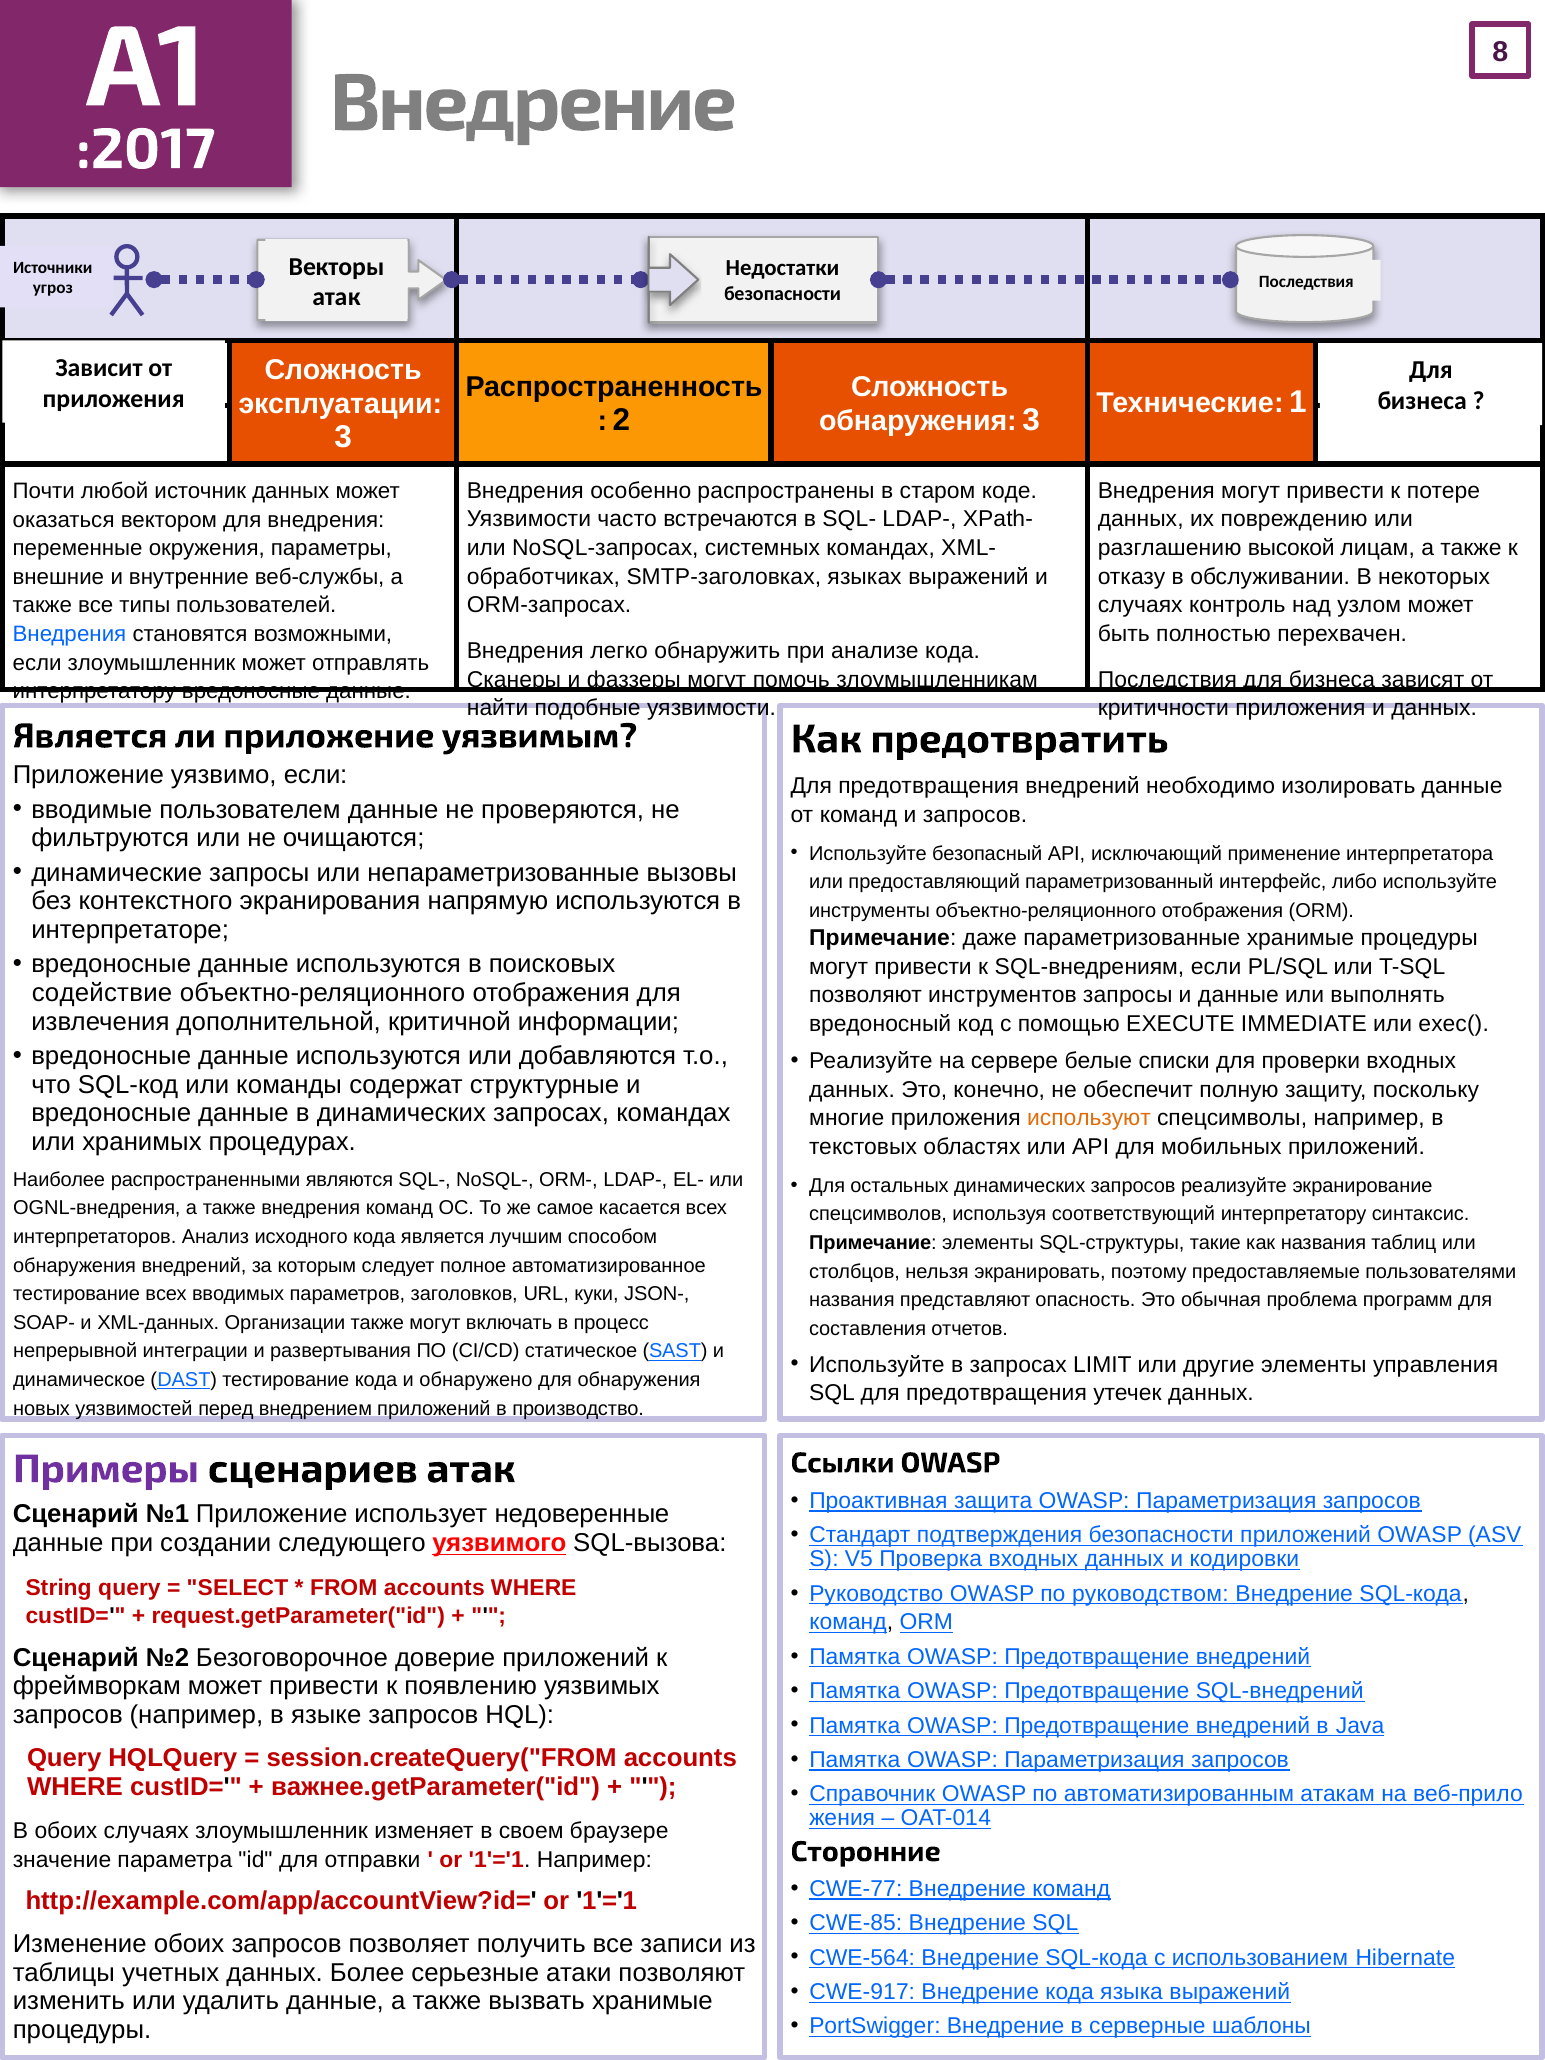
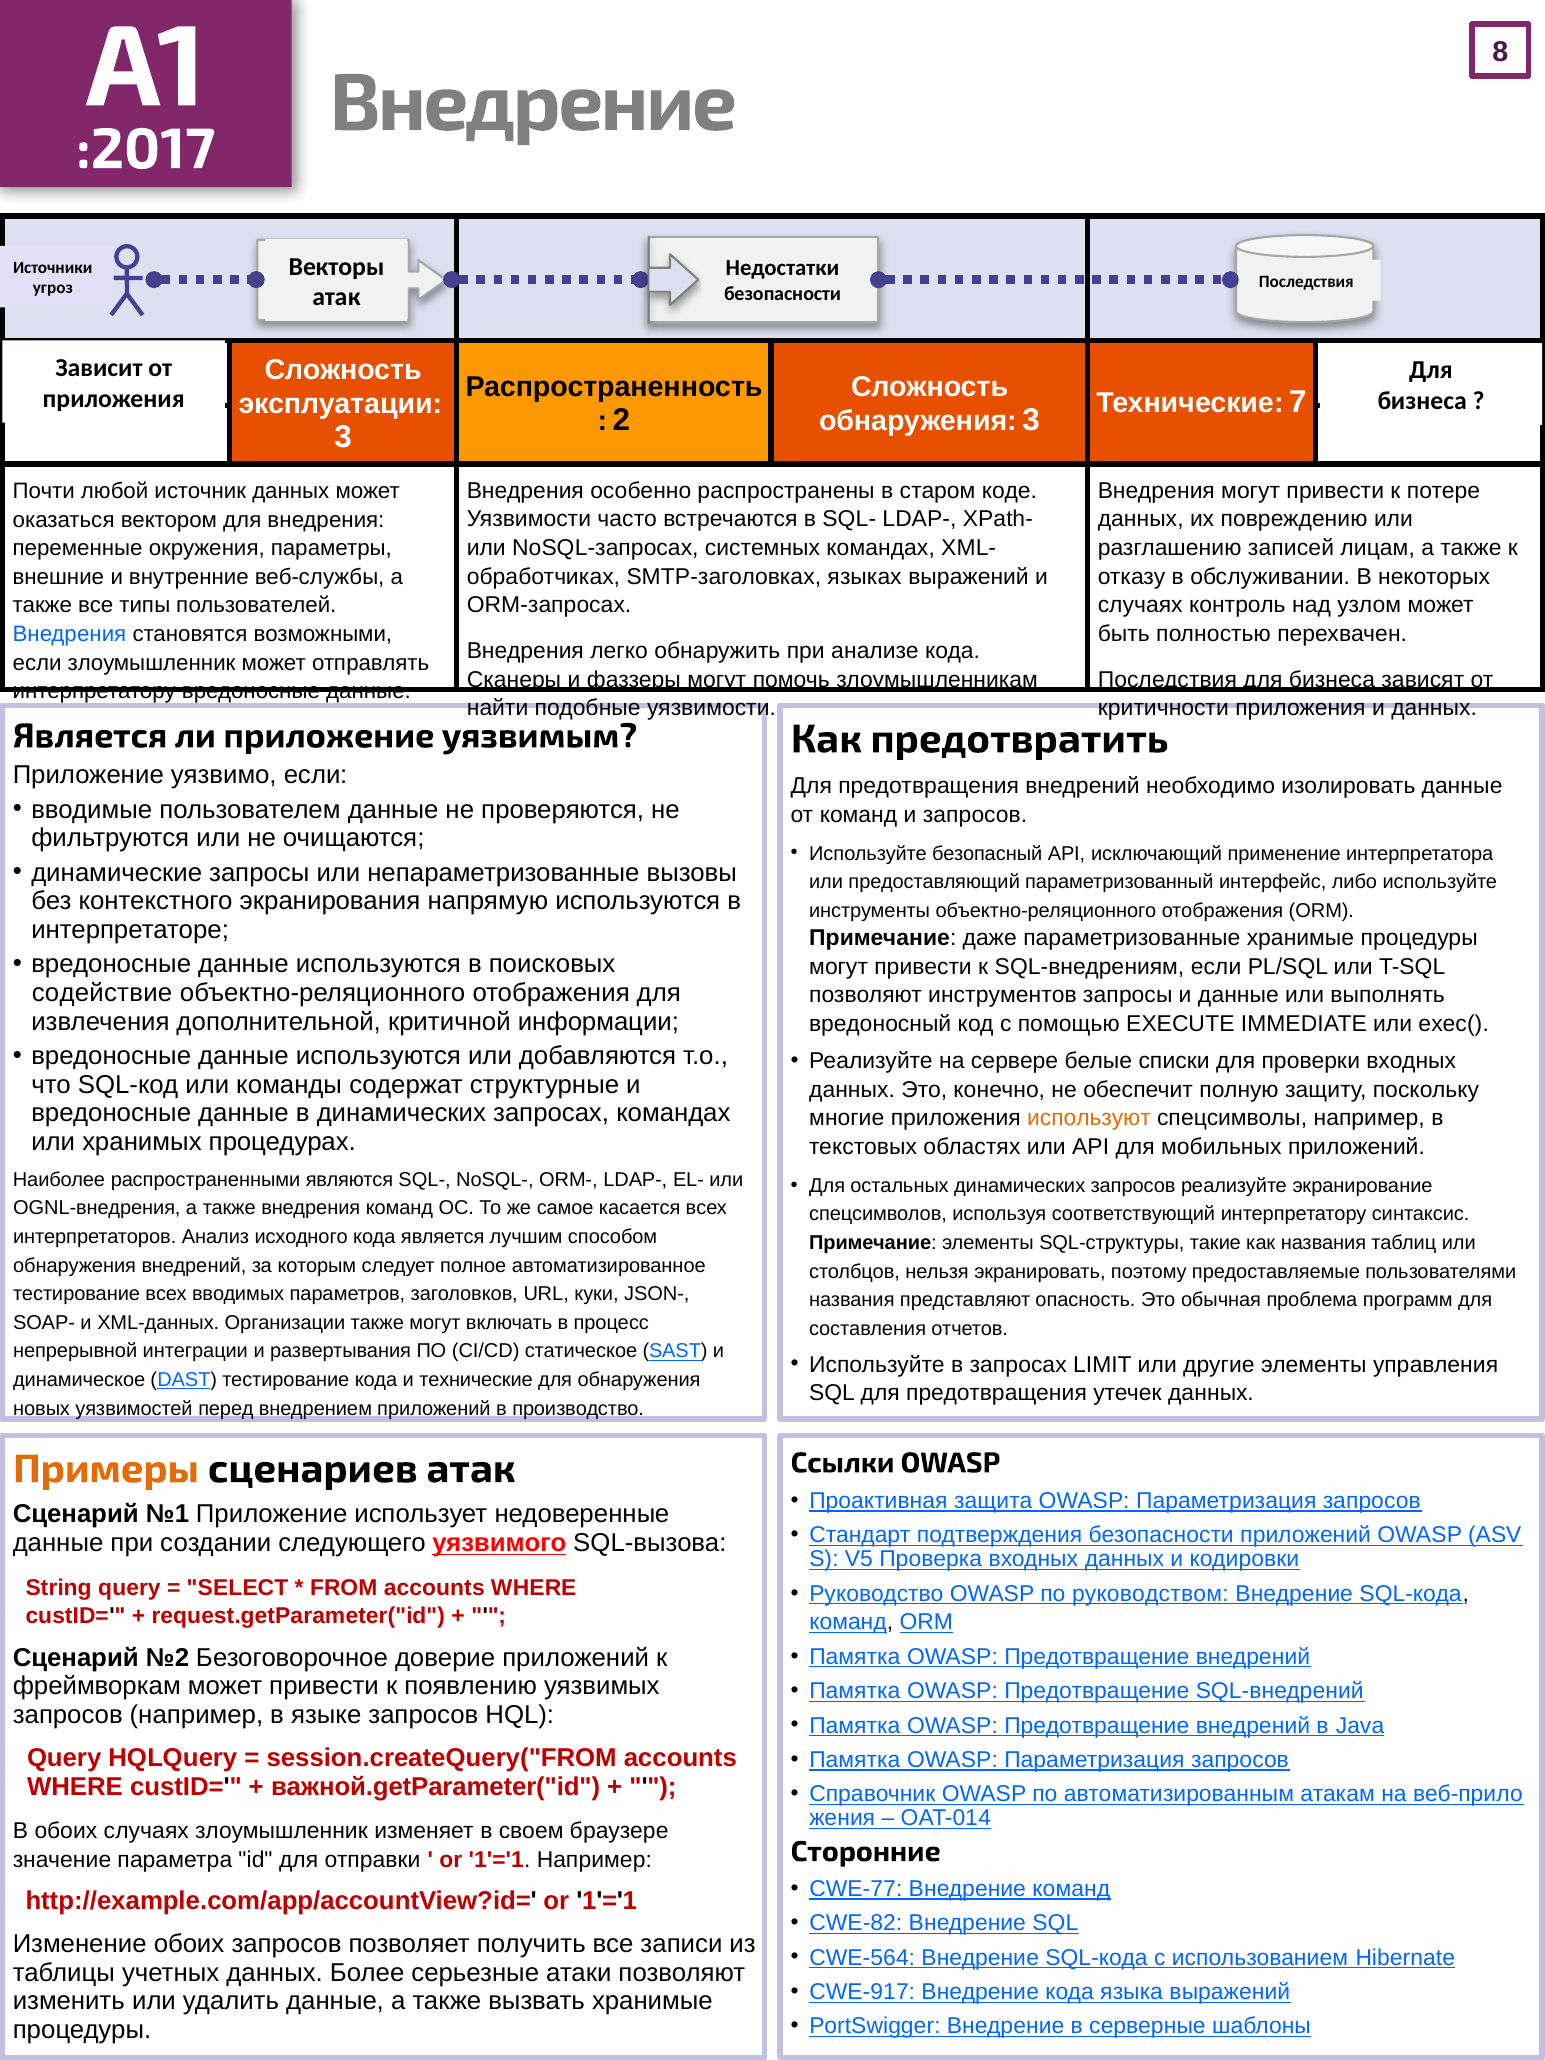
1: 1 -> 7
высокой: высокой -> записей
и обнаружено: обнаружено -> технические
Примеры colour: purple -> orange
важнее.getParameter("id: важнее.getParameter("id -> важной.getParameter("id
CWE-85: CWE-85 -> CWE-82
